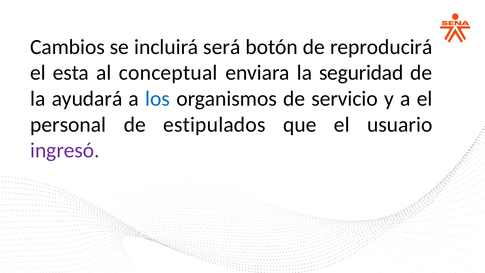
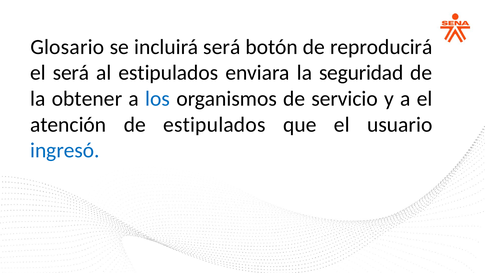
Cambios: Cambios -> Glosario
el esta: esta -> será
al conceptual: conceptual -> estipulados
ayudará: ayudará -> obtener
personal: personal -> atención
ingresó colour: purple -> blue
